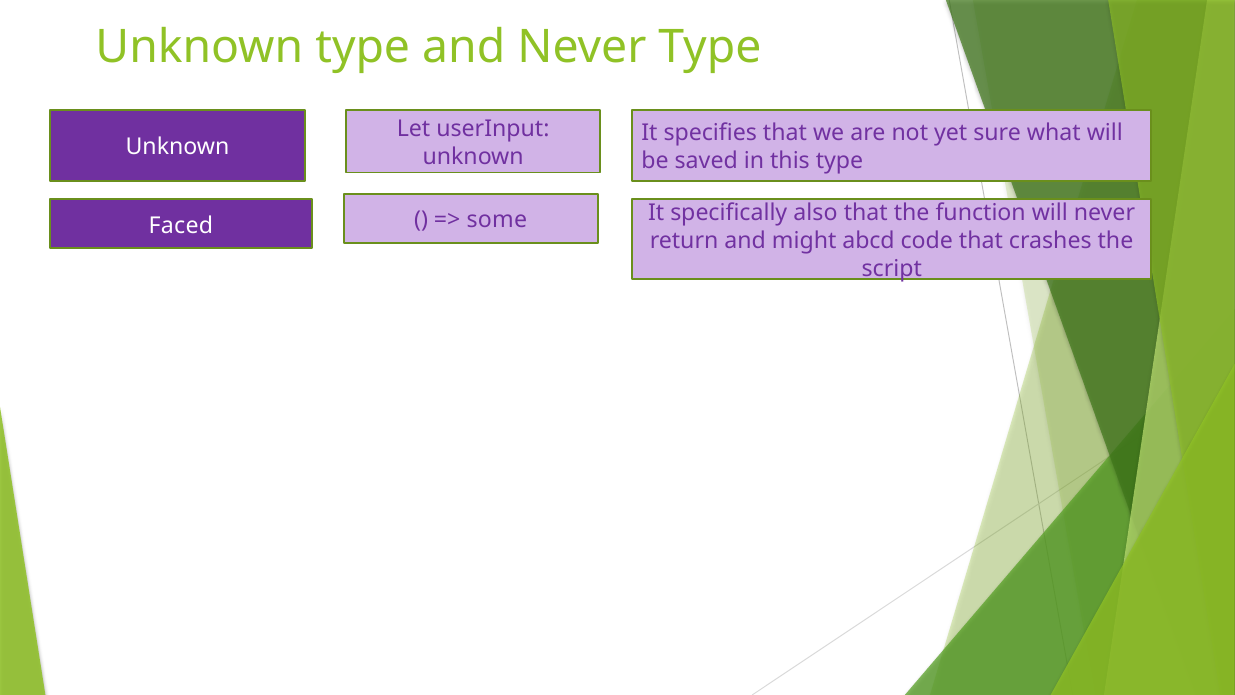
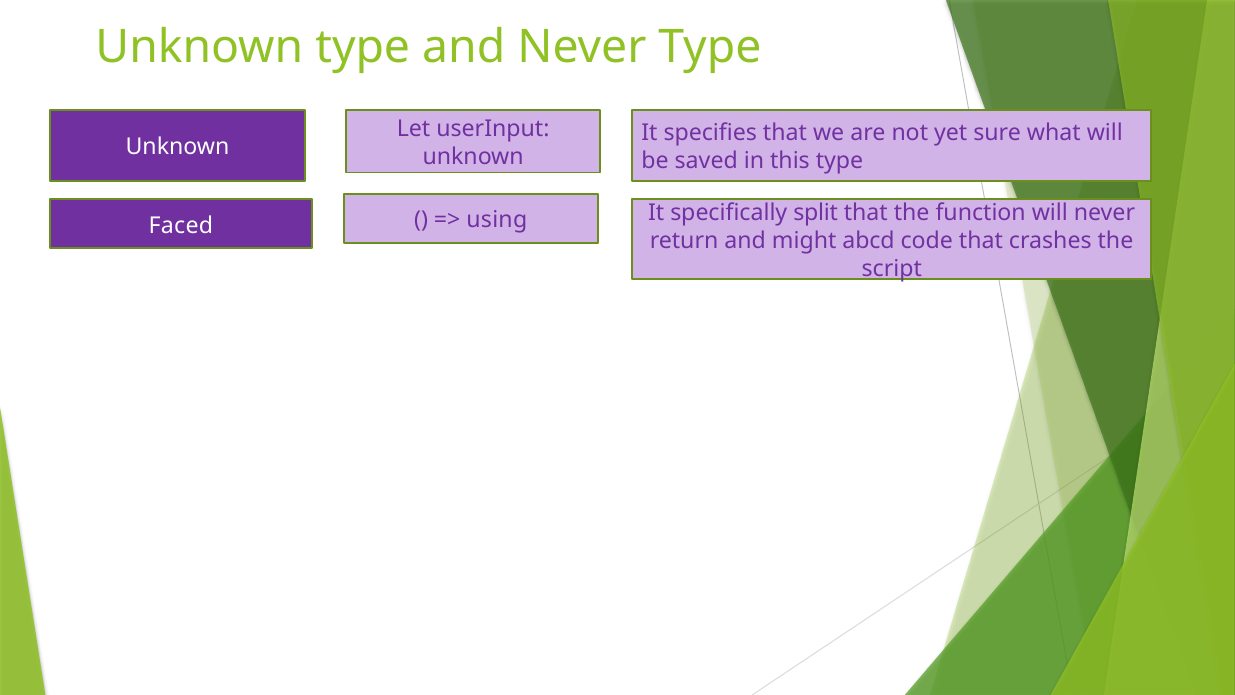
some: some -> using
also: also -> split
